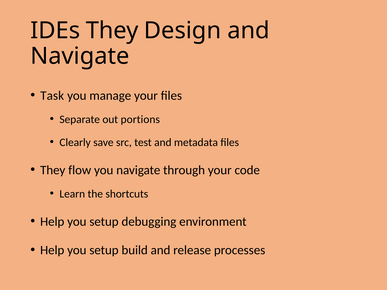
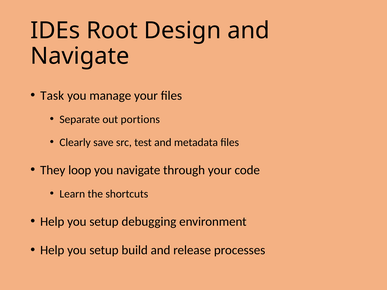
IDEs They: They -> Root
flow: flow -> loop
